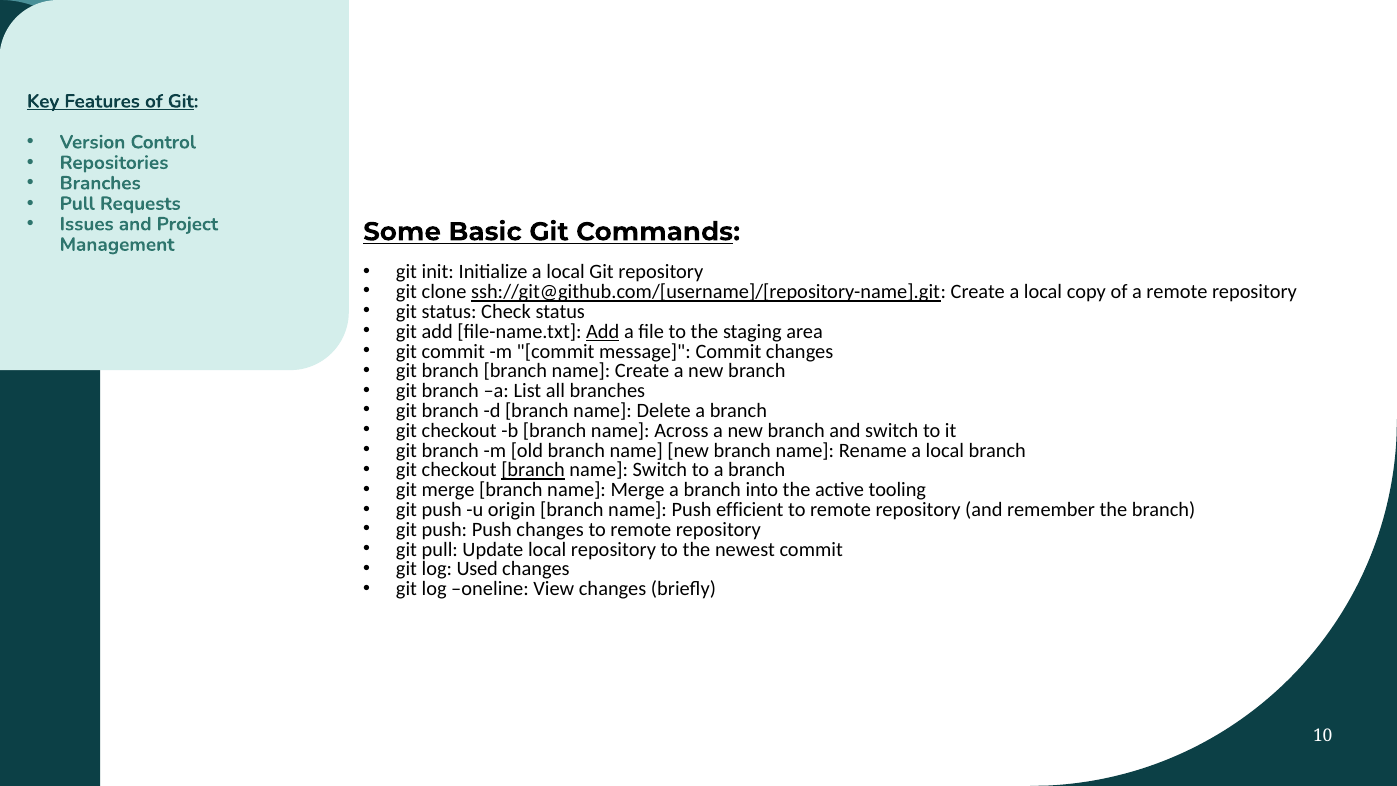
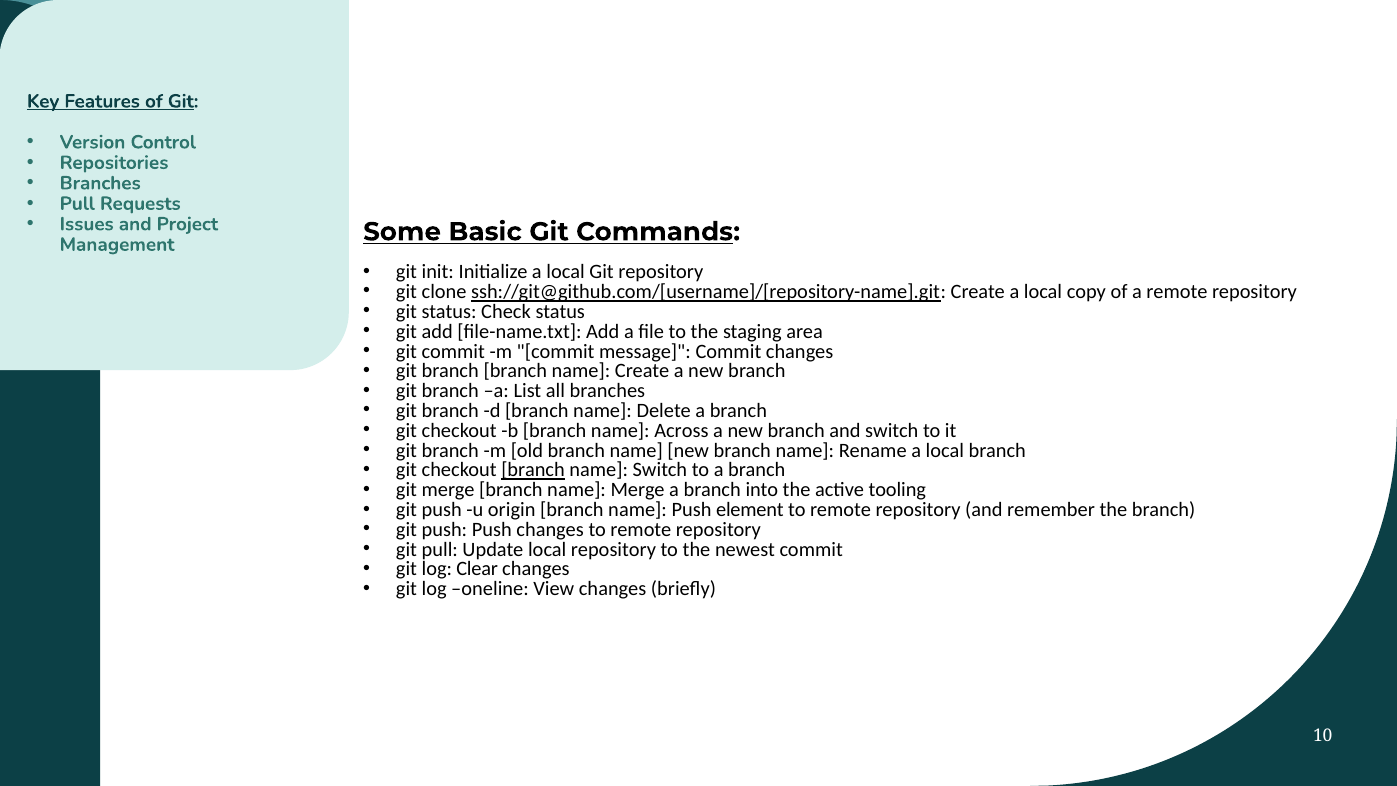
Add at (603, 332) underline: present -> none
efficient: efficient -> element
Used: Used -> Clear
